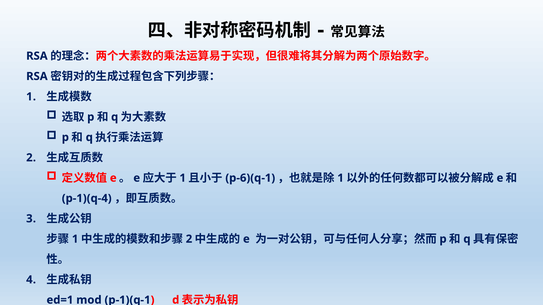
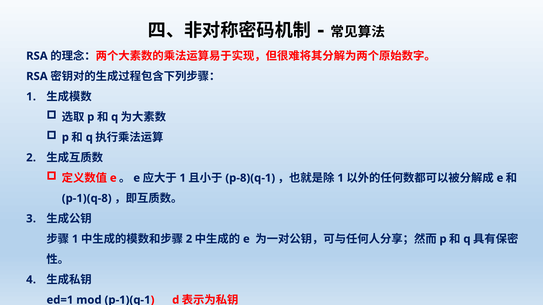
p-6)(q-1: p-6)(q-1 -> p-8)(q-1
p-1)(q-4: p-1)(q-4 -> p-1)(q-8
